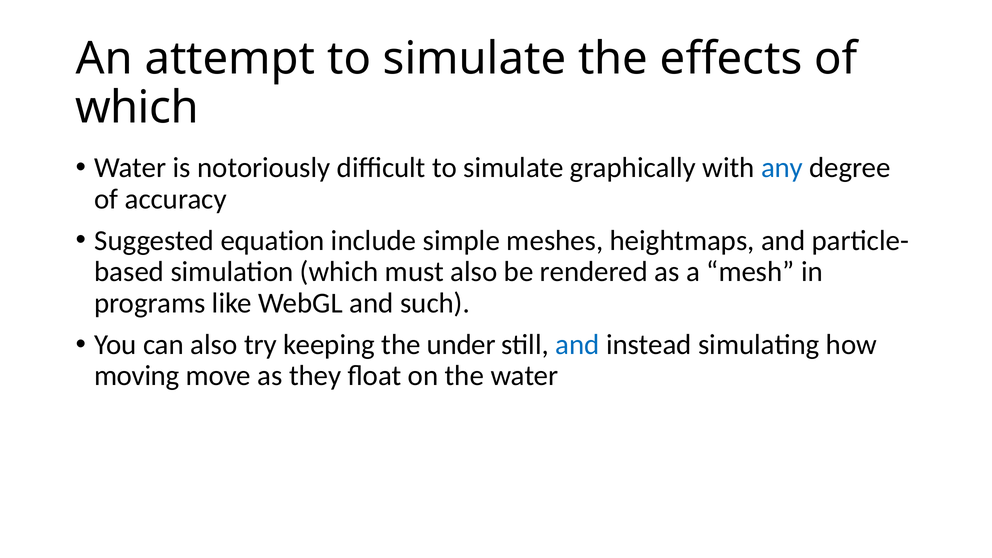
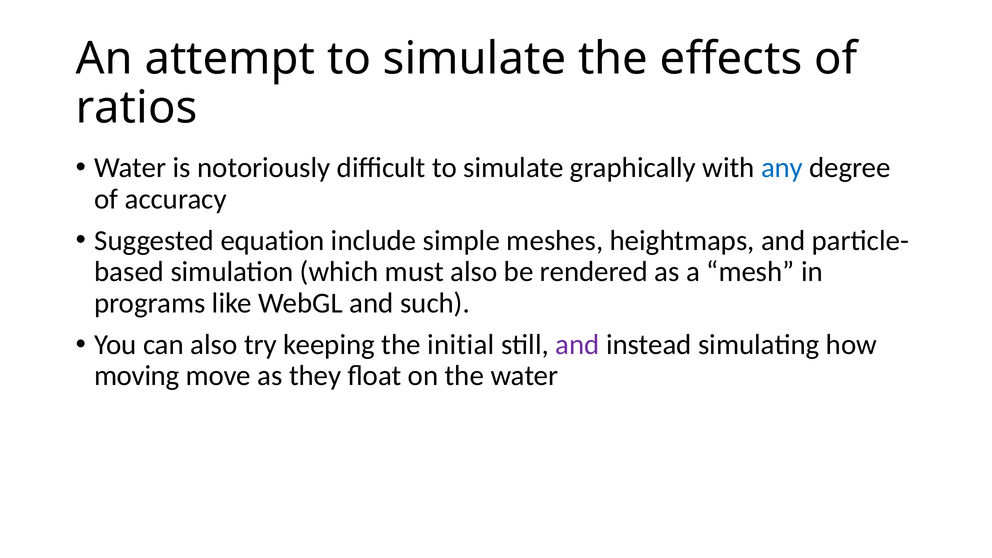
which at (137, 108): which -> ratios
under: under -> initial
and at (578, 345) colour: blue -> purple
